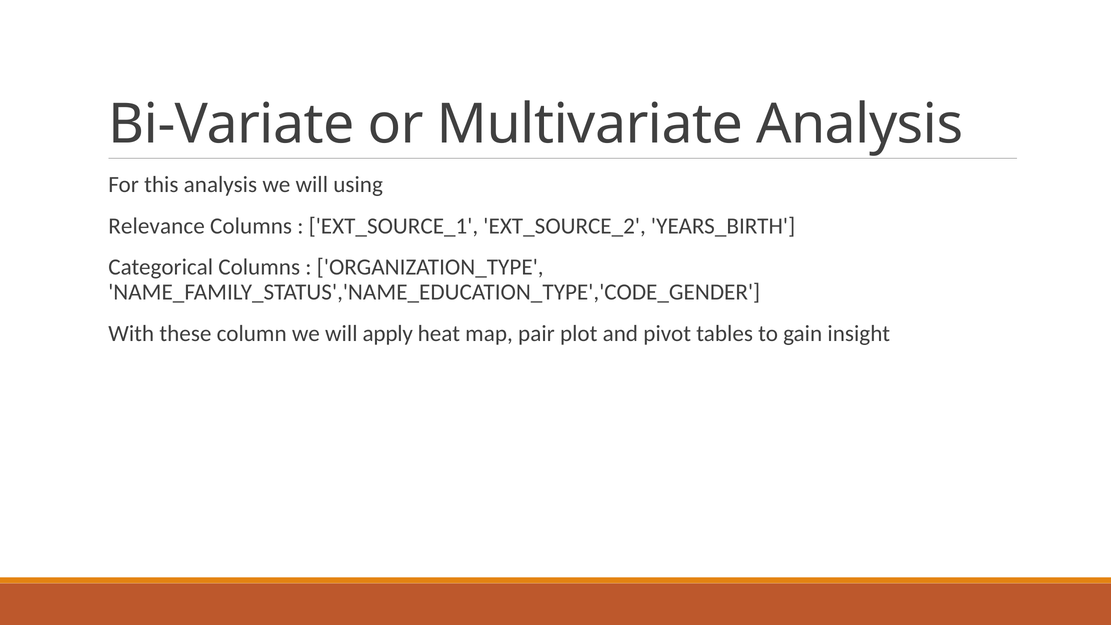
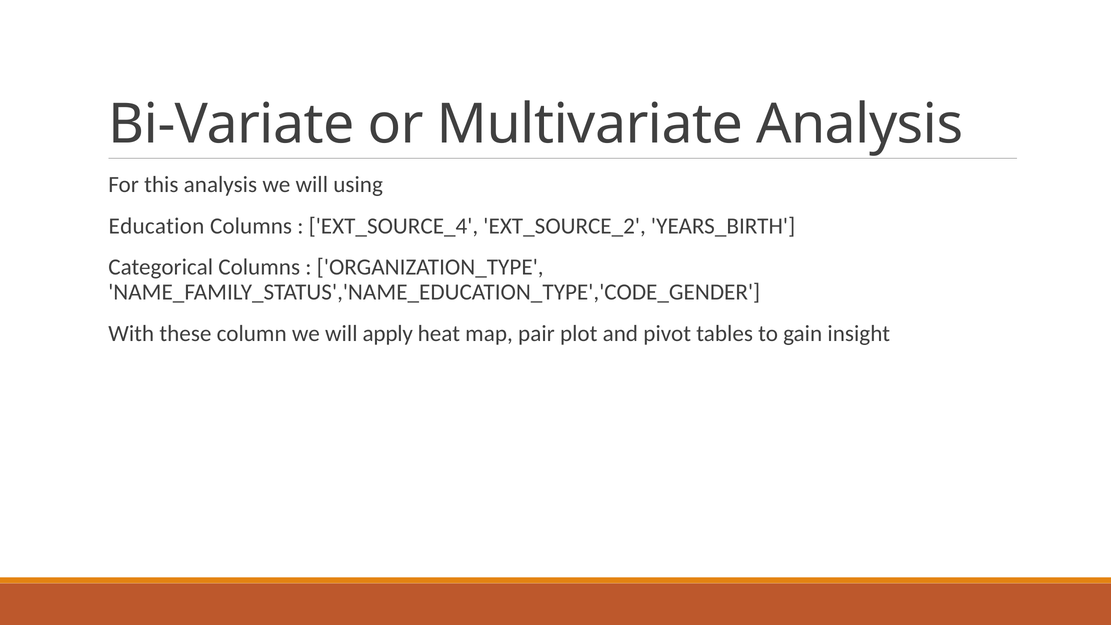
Relevance: Relevance -> Education
EXT_SOURCE_1: EXT_SOURCE_1 -> EXT_SOURCE_4
